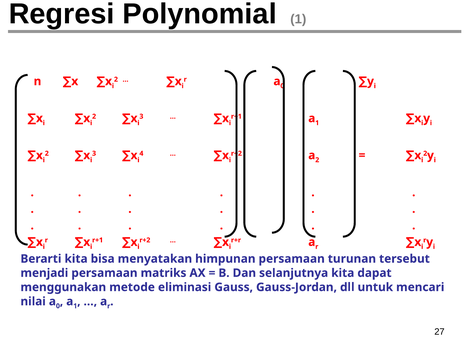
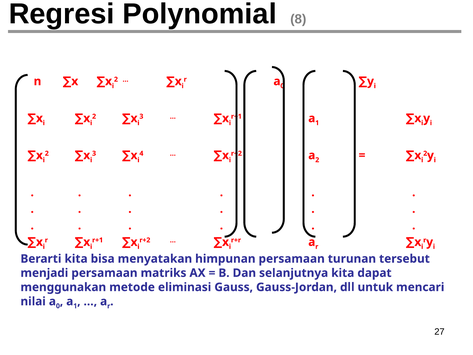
Polynomial 1: 1 -> 8
